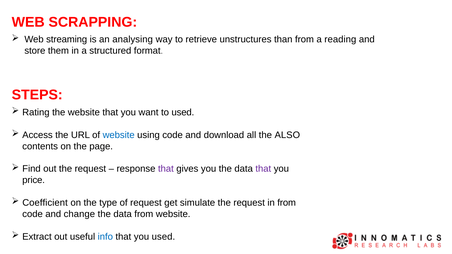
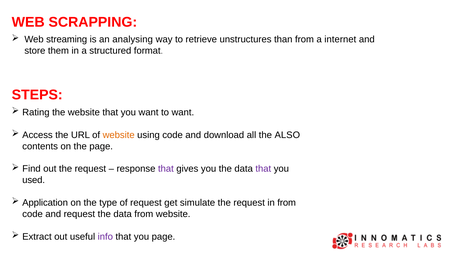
reading: reading -> internet
to used: used -> want
website at (119, 135) colour: blue -> orange
price: price -> used
Coefficient: Coefficient -> Application
and change: change -> request
info colour: blue -> purple
you used: used -> page
